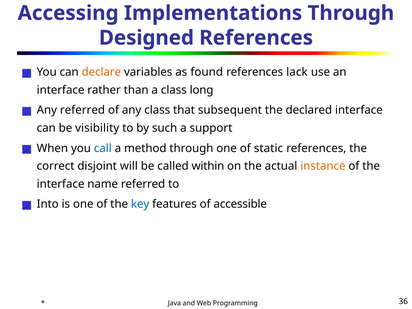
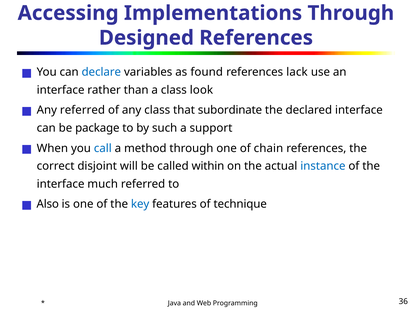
declare colour: orange -> blue
long: long -> look
subsequent: subsequent -> subordinate
visibility: visibility -> package
static: static -> chain
instance colour: orange -> blue
name: name -> much
Into: Into -> Also
accessible: accessible -> technique
